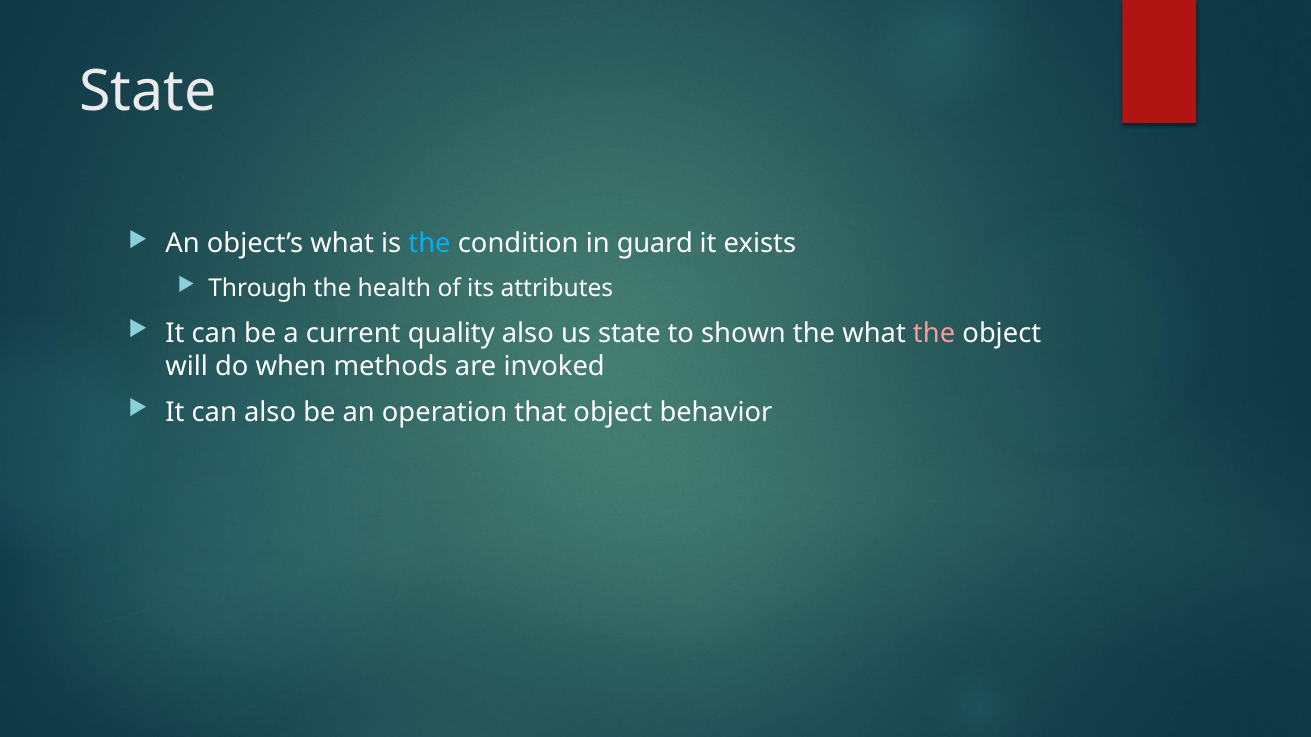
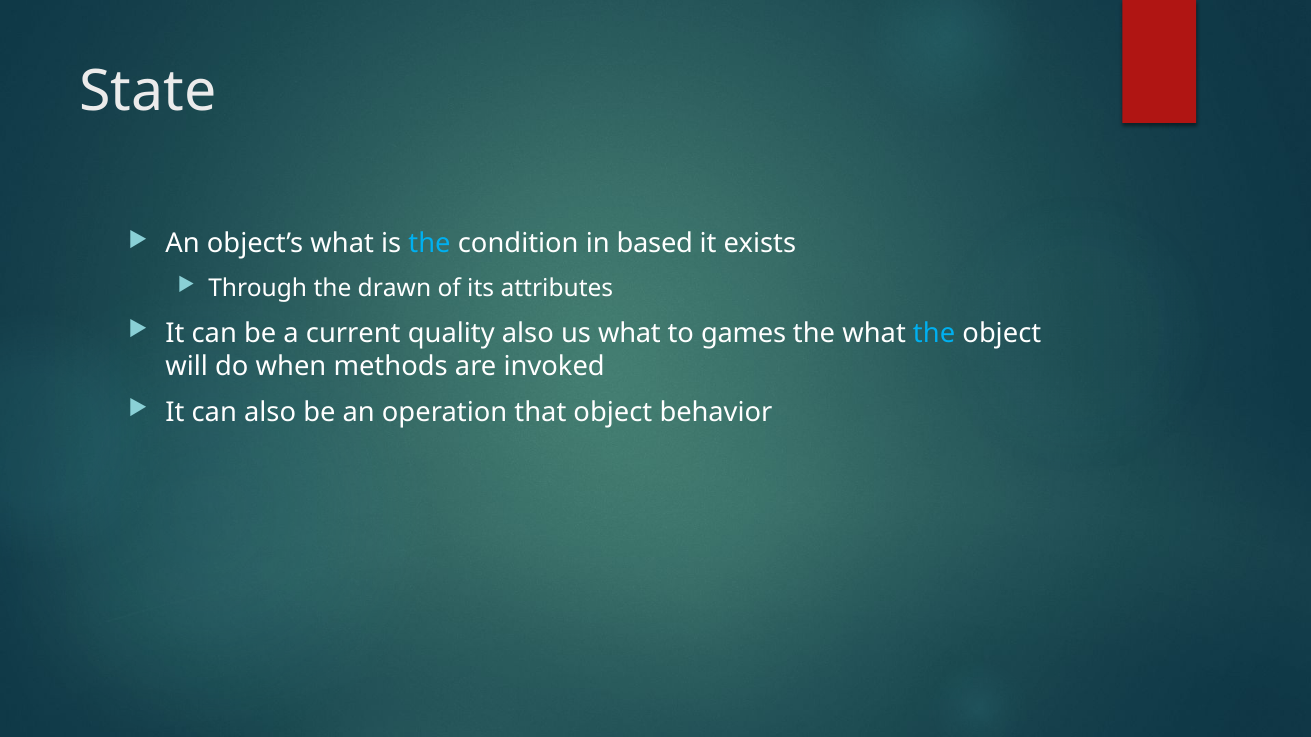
guard: guard -> based
health: health -> drawn
us state: state -> what
shown: shown -> games
the at (934, 334) colour: pink -> light blue
